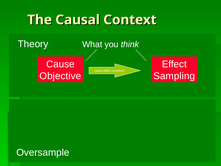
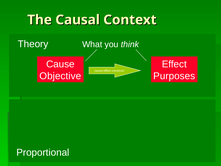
Sampling: Sampling -> Purposes
Oversample: Oversample -> Proportional
